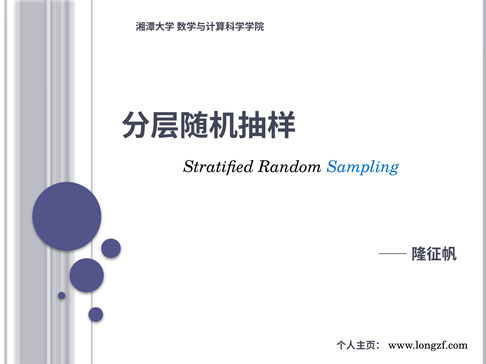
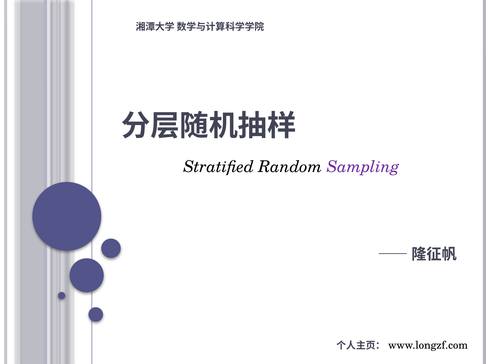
Sampling colour: blue -> purple
